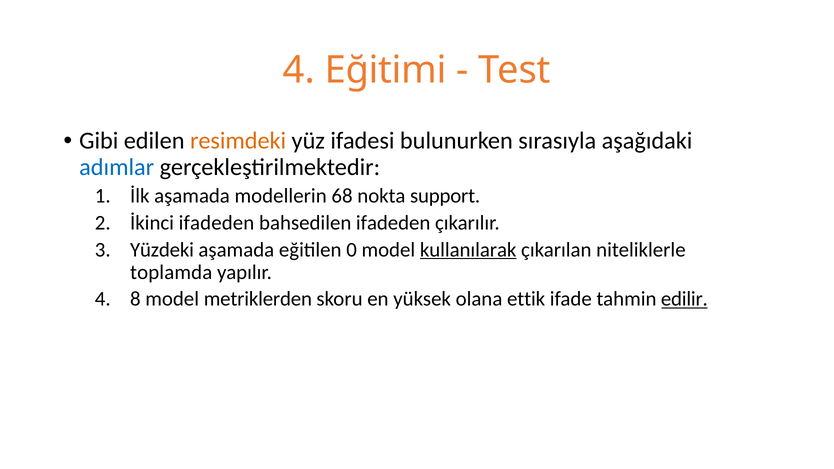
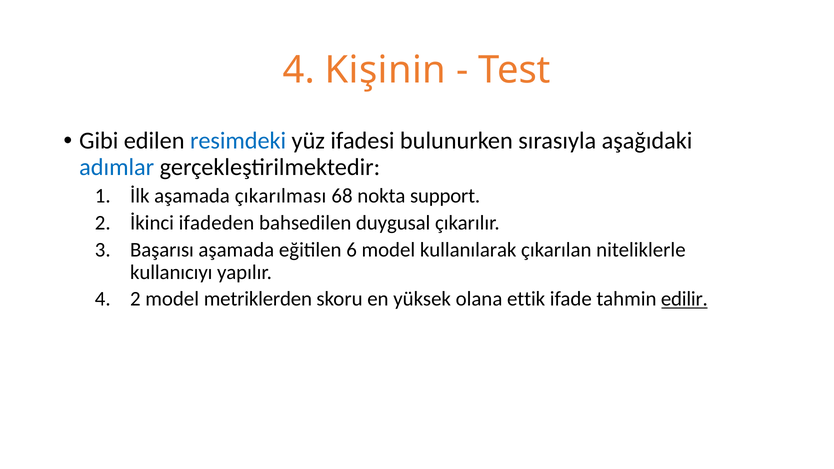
Eğitimi: Eğitimi -> Kişinin
resimdeki colour: orange -> blue
modellerin: modellerin -> çıkarılması
bahsedilen ifadeden: ifadeden -> duygusal
Yüzdeki: Yüzdeki -> Başarısı
0: 0 -> 6
kullanılarak underline: present -> none
toplamda: toplamda -> kullanıcıyı
4 8: 8 -> 2
